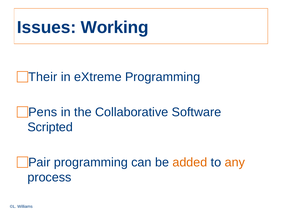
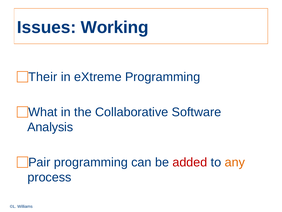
Pens: Pens -> What
Scripted: Scripted -> Analysis
added colour: orange -> red
